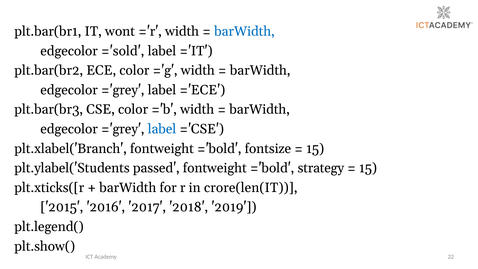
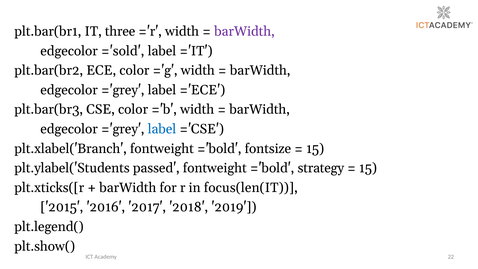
wont: wont -> three
barWidth at (245, 31) colour: blue -> purple
crore(len(IT: crore(len(IT -> focus(len(IT
